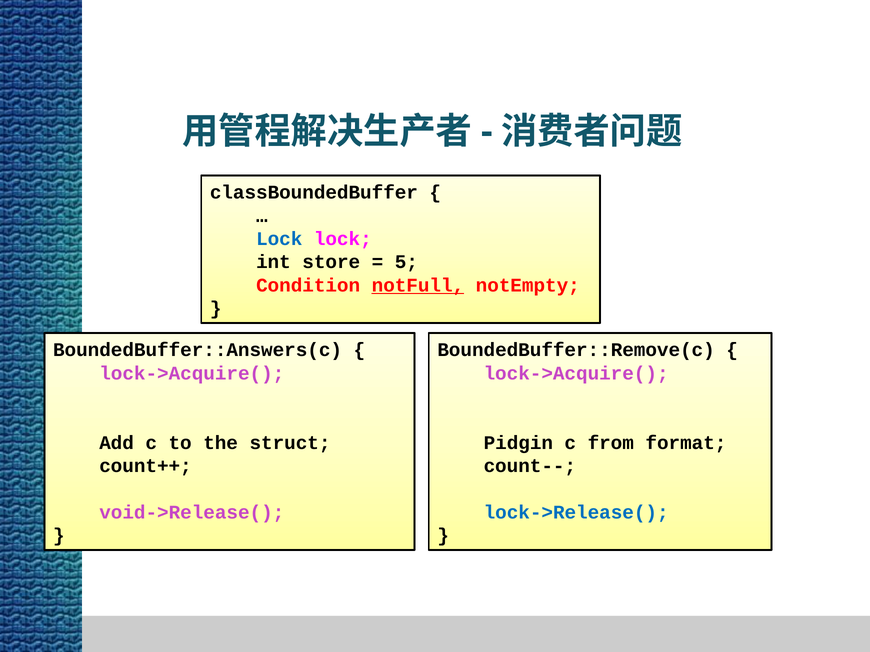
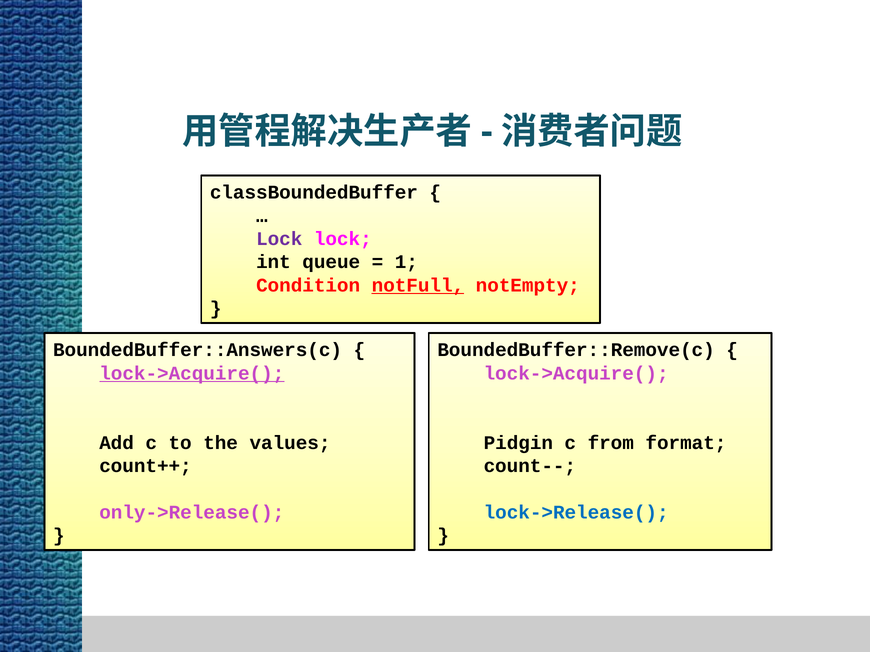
Lock at (279, 239) colour: blue -> purple
store: store -> queue
5: 5 -> 1
lock->Acquire( at (192, 374) underline: none -> present
struct: struct -> values
void->Release(: void->Release( -> only->Release(
